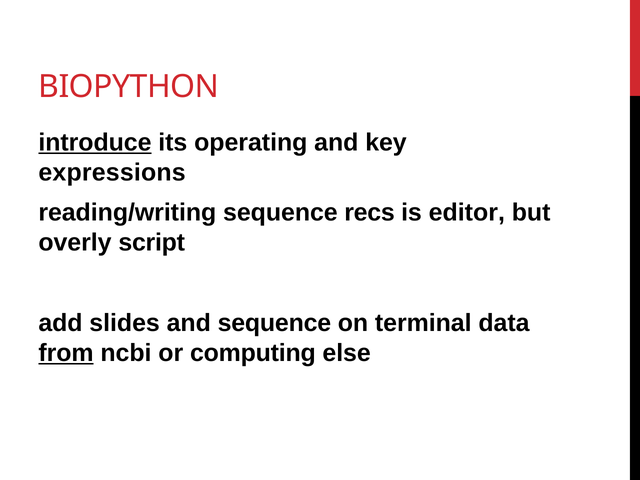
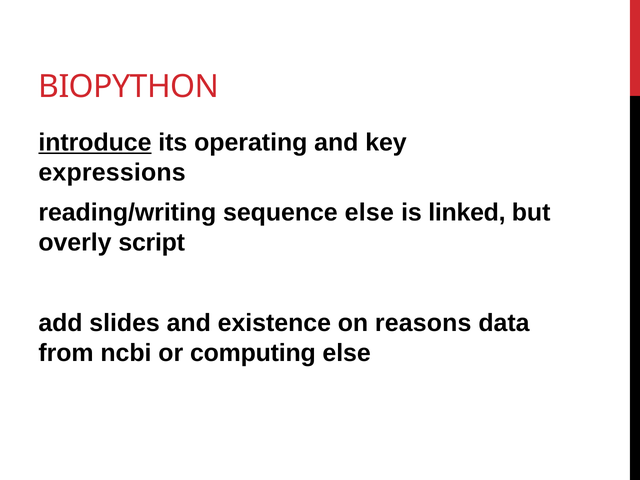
sequence recs: recs -> else
editor: editor -> linked
and sequence: sequence -> existence
terminal: terminal -> reasons
from underline: present -> none
